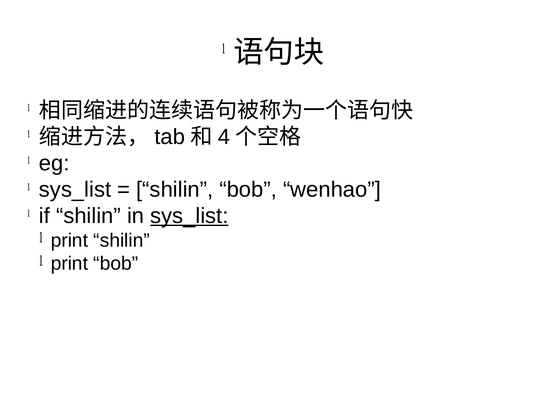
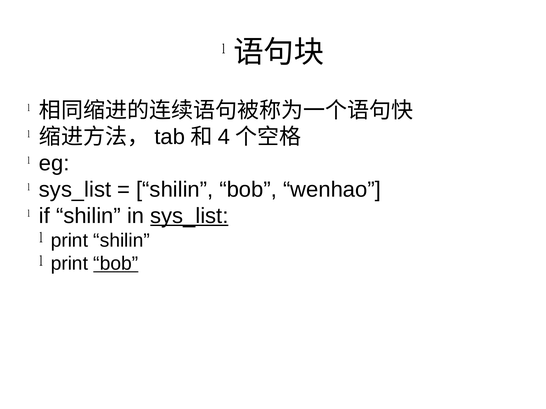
bob at (116, 264) underline: none -> present
